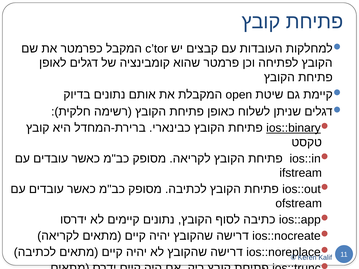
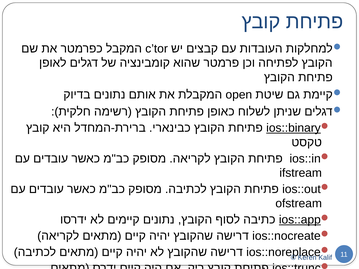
ios::app underline: none -> present
